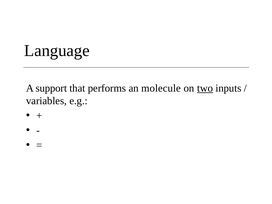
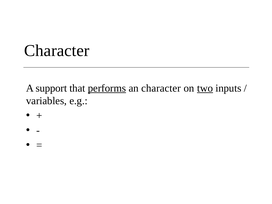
Language at (57, 51): Language -> Character
performs underline: none -> present
an molecule: molecule -> character
